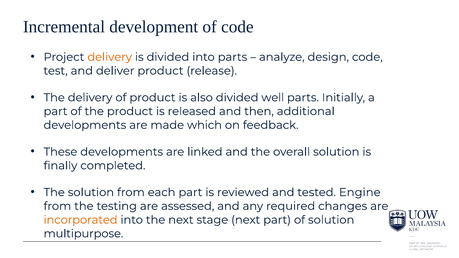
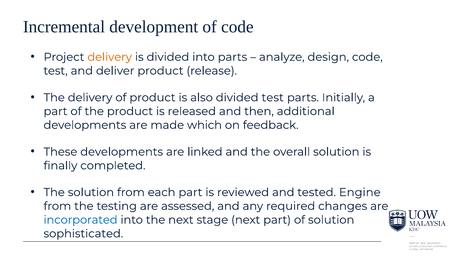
divided well: well -> test
incorporated colour: orange -> blue
multipurpose: multipurpose -> sophisticated
